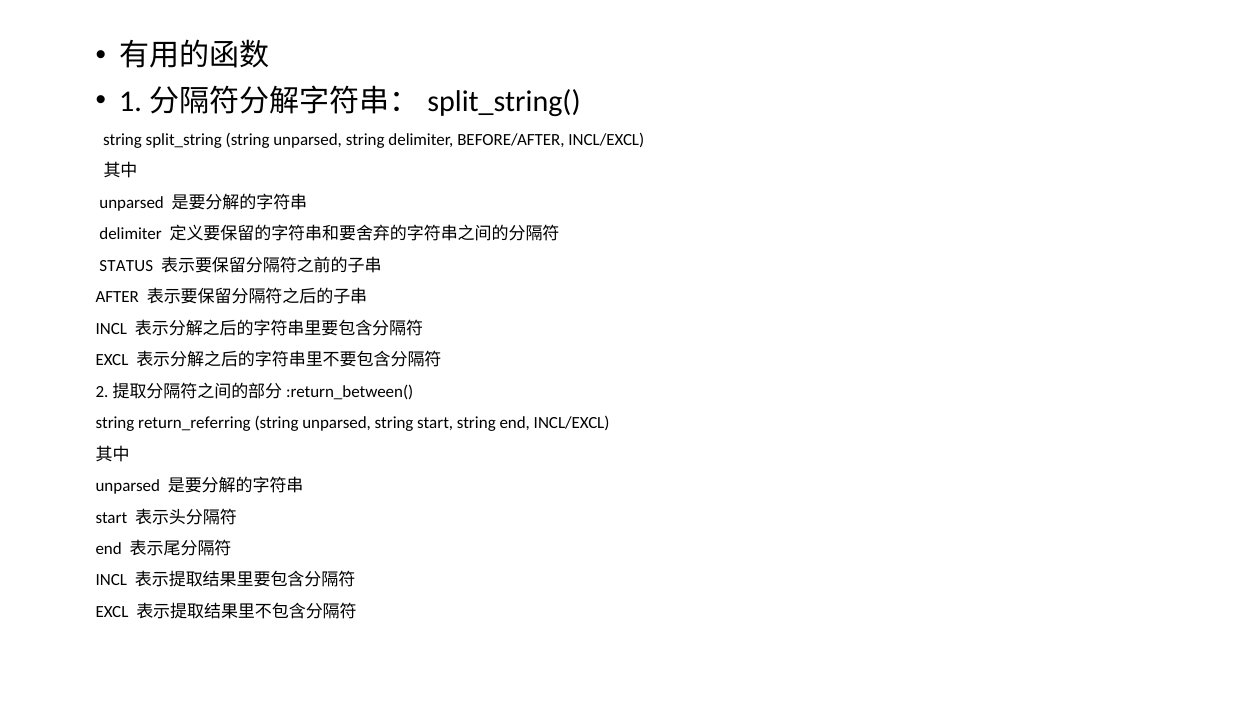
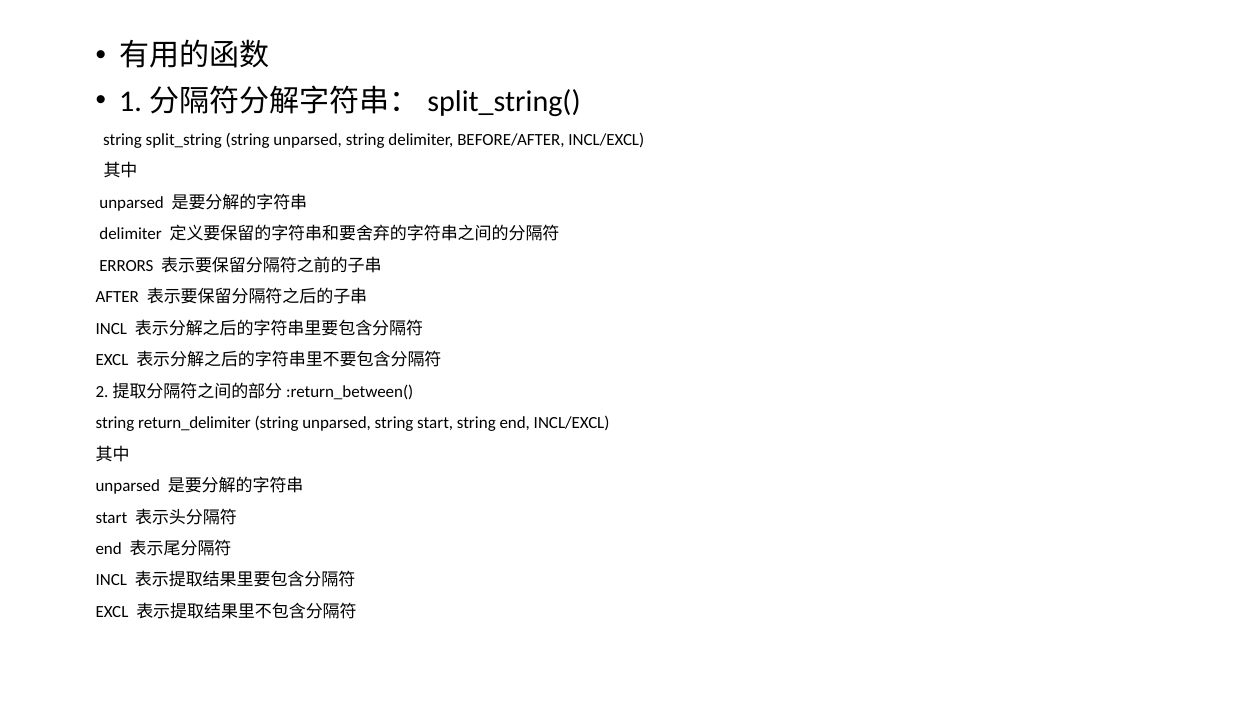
STATUS: STATUS -> ERRORS
return_referring: return_referring -> return_delimiter
